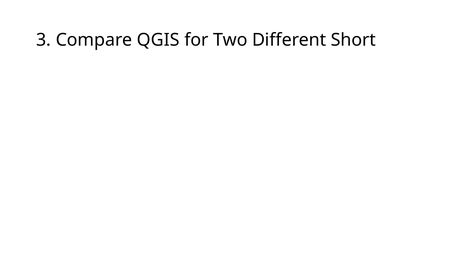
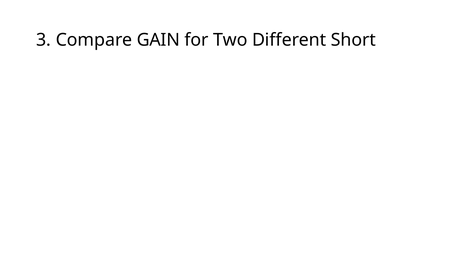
QGIS: QGIS -> GAIN
